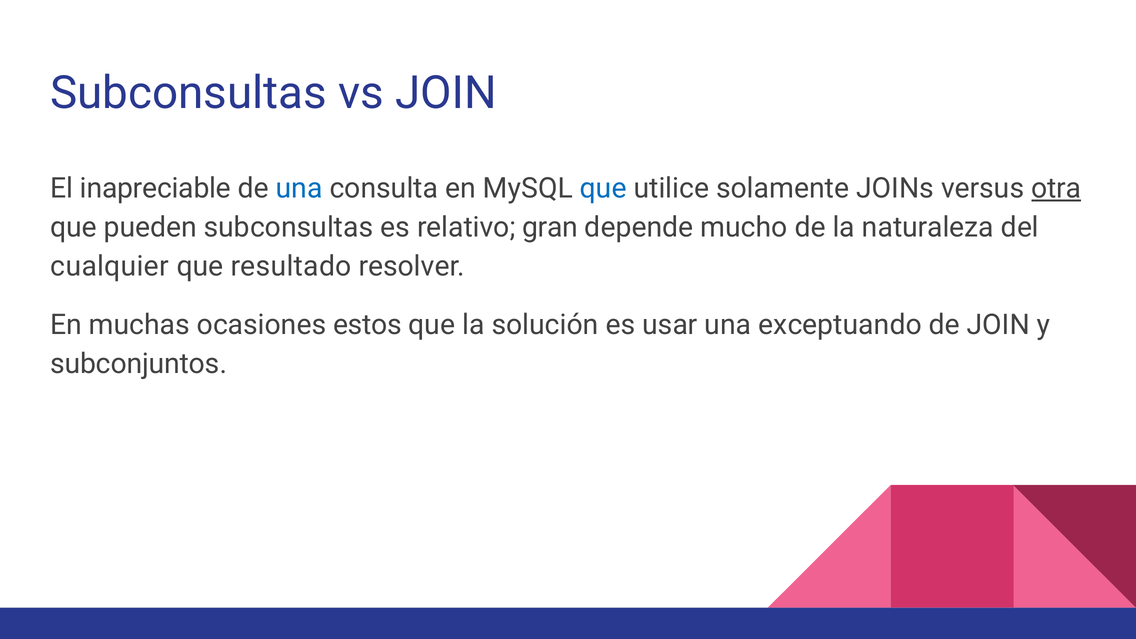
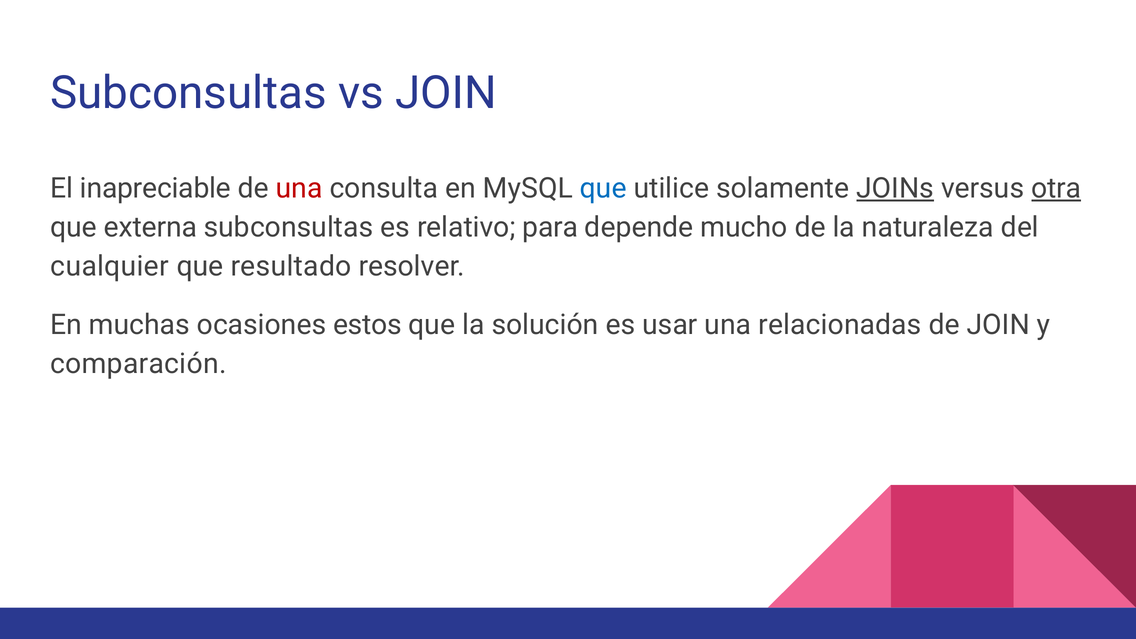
una at (299, 188) colour: blue -> red
JOINs underline: none -> present
pueden: pueden -> externa
gran: gran -> para
exceptuando: exceptuando -> relacionadas
subconjuntos: subconjuntos -> comparación
